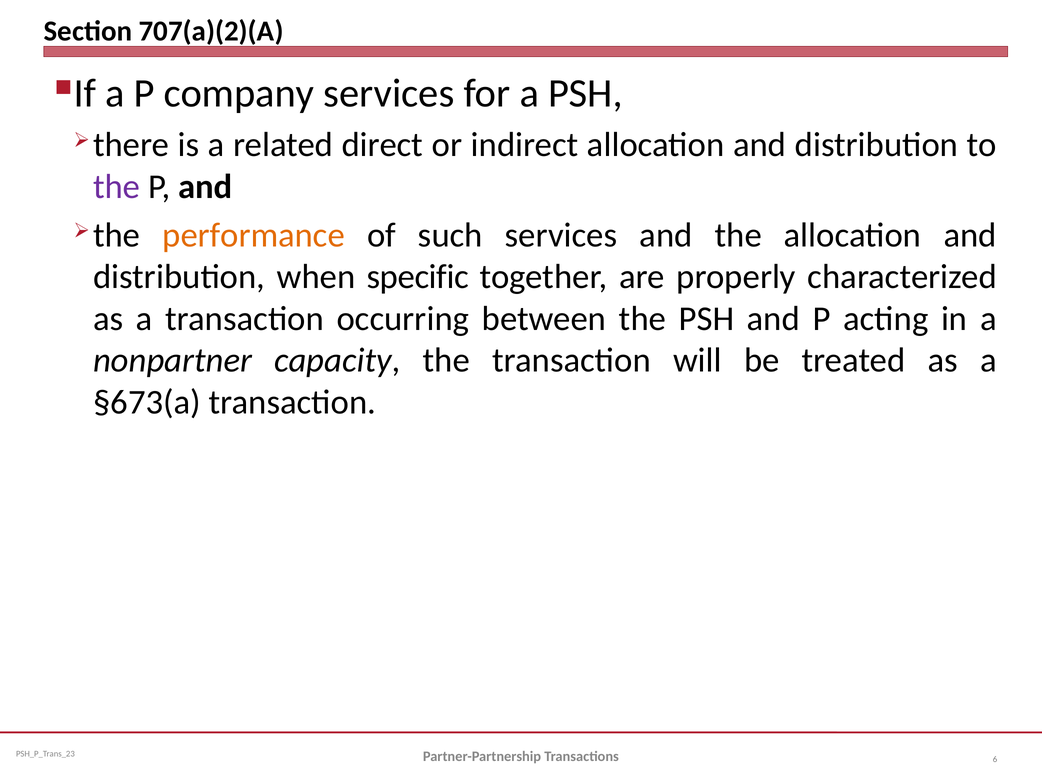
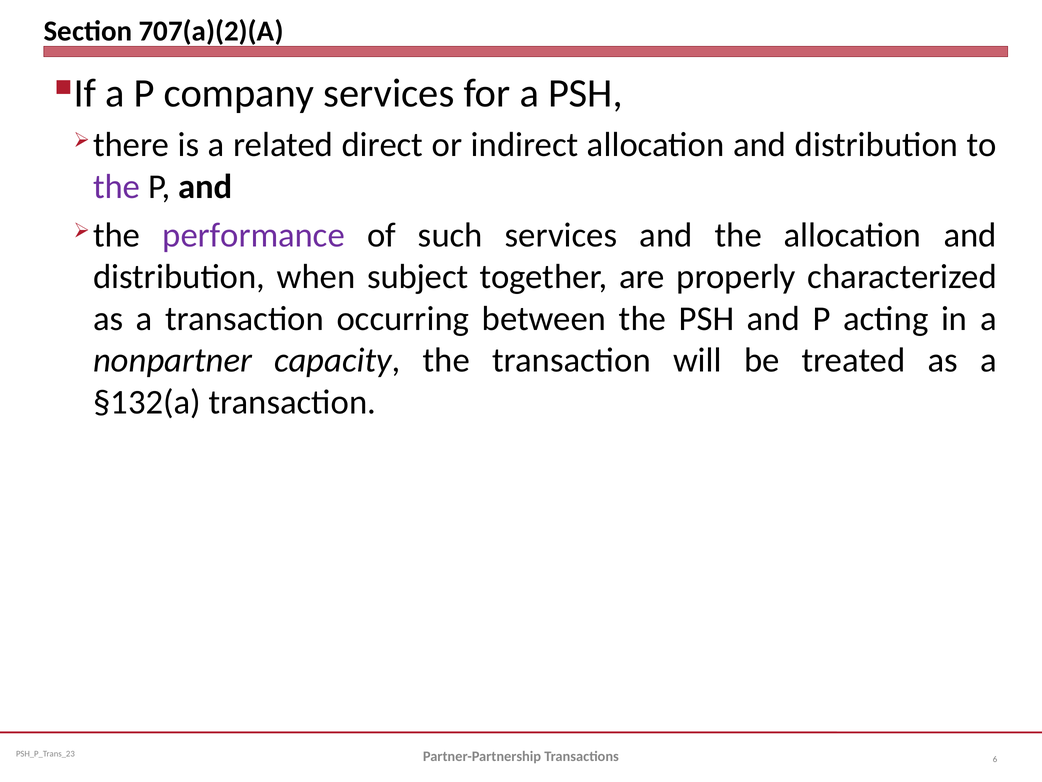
performance colour: orange -> purple
specific: specific -> subject
§673(a: §673(a -> §132(a
